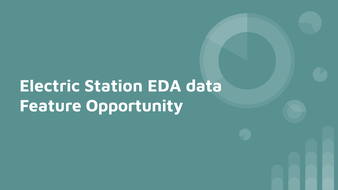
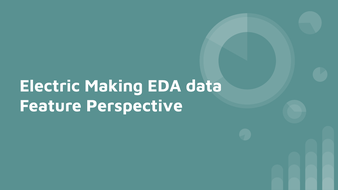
Station: Station -> Making
Opportunity: Opportunity -> Perspective
